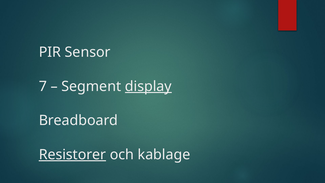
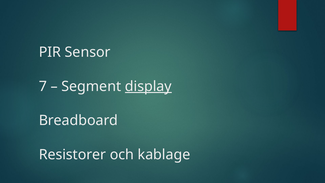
Resistorer underline: present -> none
